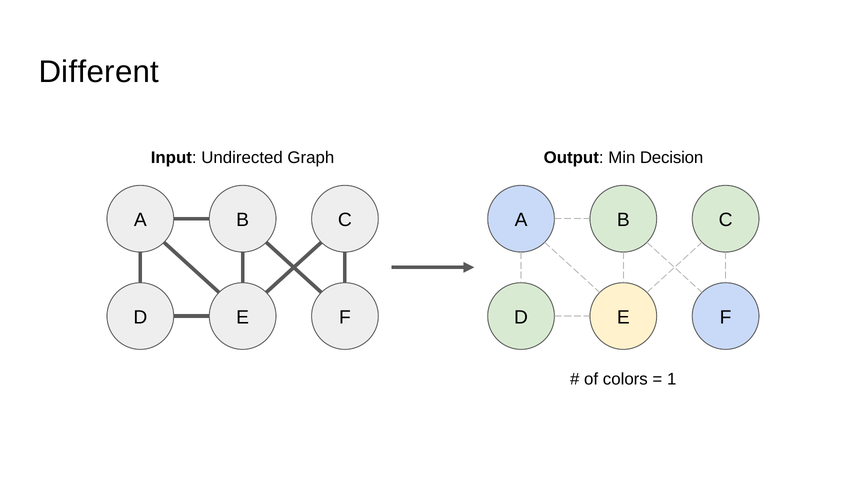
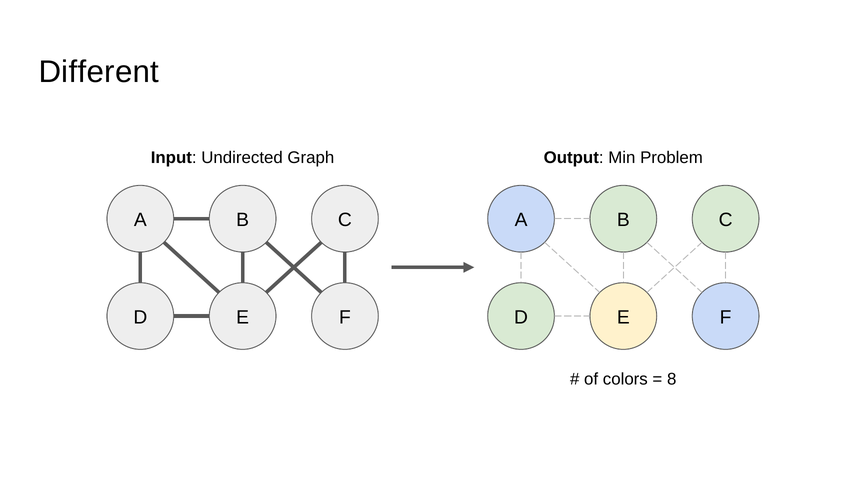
Decision: Decision -> Problem
1: 1 -> 8
